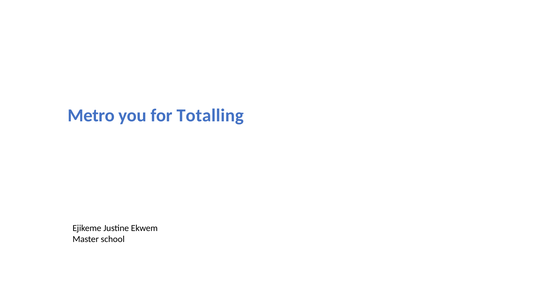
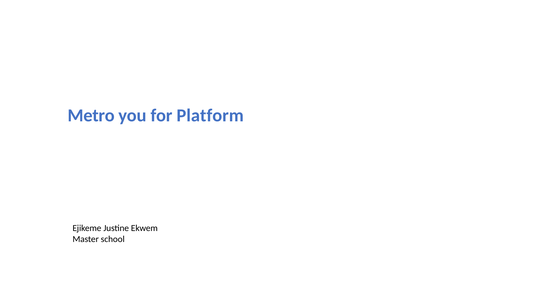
Totalling: Totalling -> Platform
